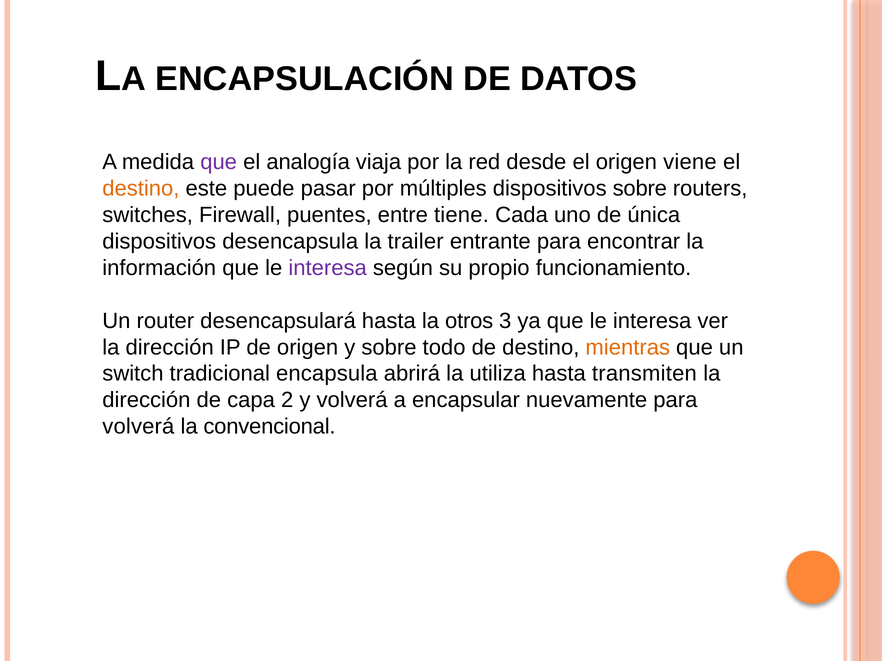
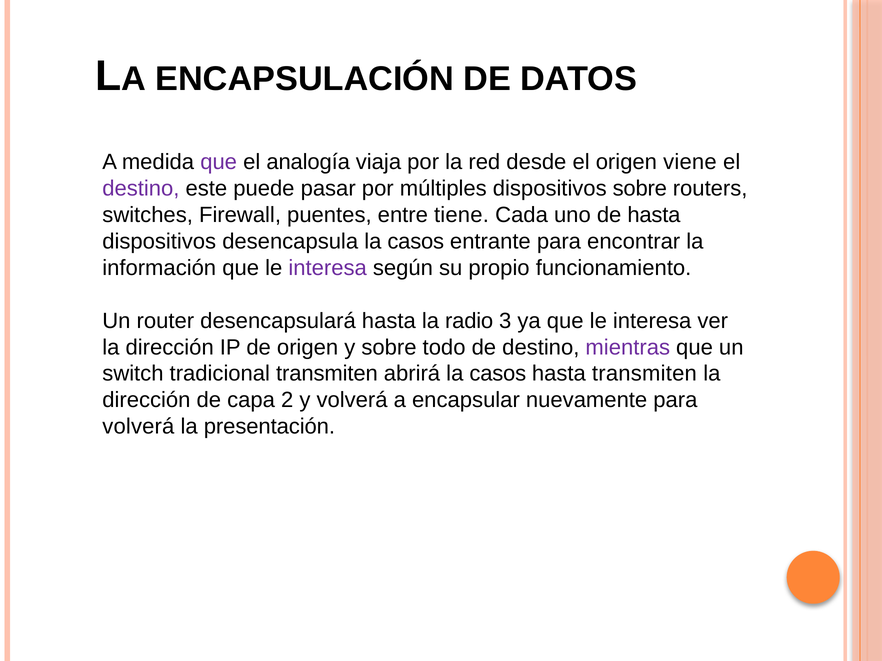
destino at (141, 189) colour: orange -> purple
de única: única -> hasta
desencapsula la trailer: trailer -> casos
otros: otros -> radio
mientras colour: orange -> purple
tradicional encapsula: encapsula -> transmiten
abrirá la utiliza: utiliza -> casos
convencional: convencional -> presentación
